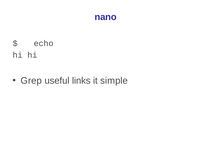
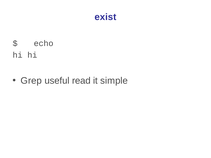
nano: nano -> exist
links: links -> read
